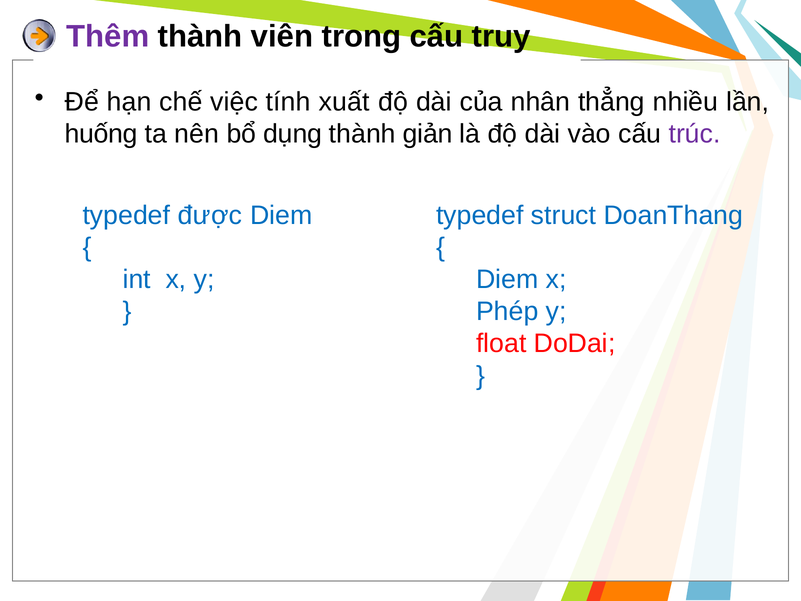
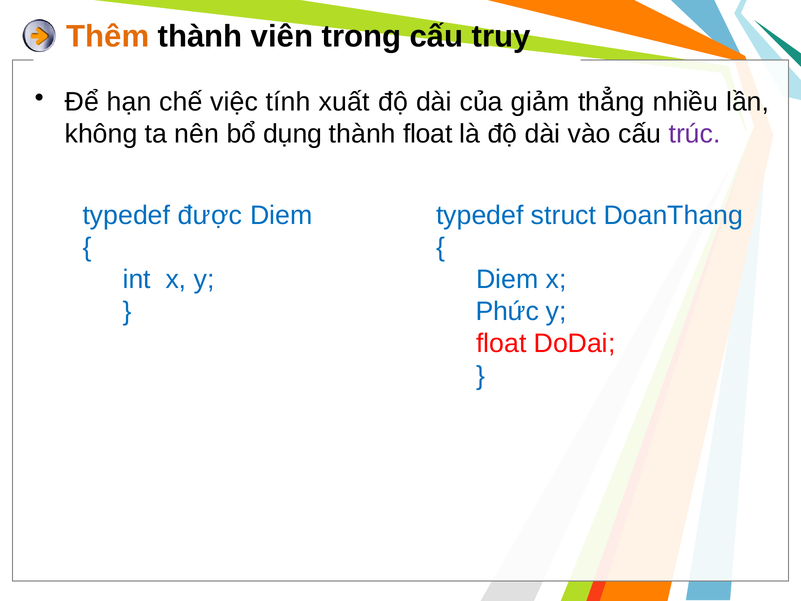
Thêm colour: purple -> orange
nhân: nhân -> giảm
huống: huống -> không
thành giản: giản -> float
Phép: Phép -> Phức
